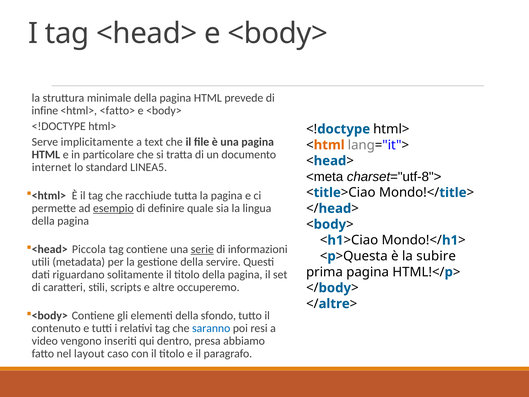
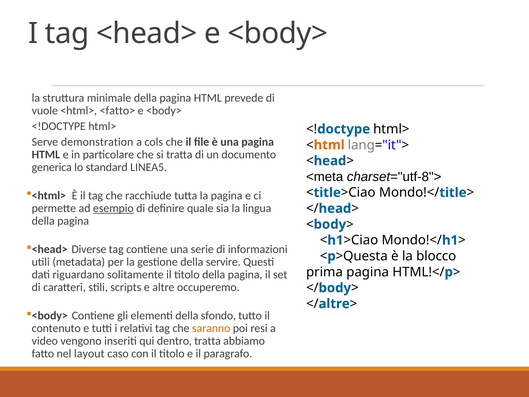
infine: infine -> vuole
implicitamente: implicitamente -> demonstration
text: text -> cols
internet: internet -> generica
Piccola: Piccola -> Diverse
serie underline: present -> none
subire: subire -> blocco
saranno colour: blue -> orange
dentro presa: presa -> tratta
